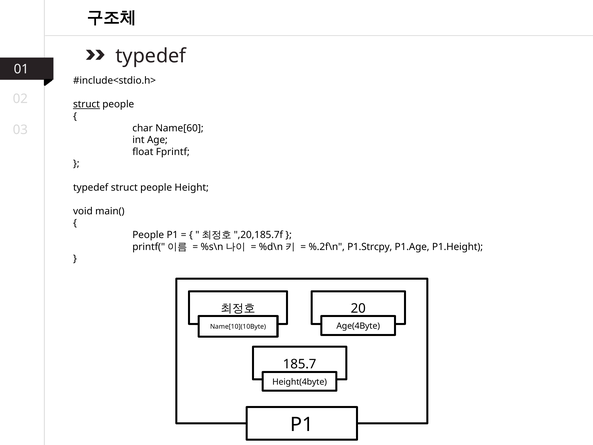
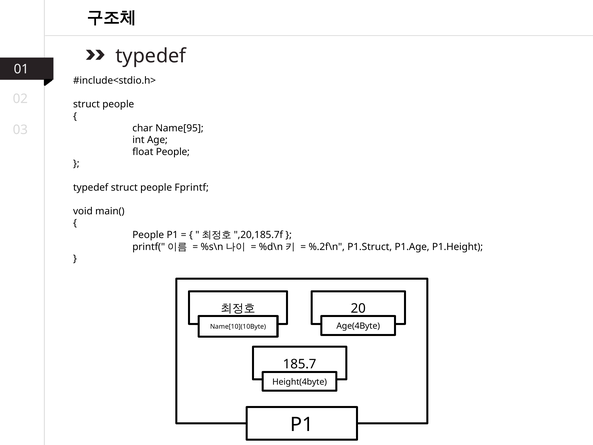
struct at (86, 104) underline: present -> none
Name[60: Name[60 -> Name[95
float Fprintf: Fprintf -> People
Height: Height -> Fprintf
P1.Strcpy: P1.Strcpy -> P1.Struct
